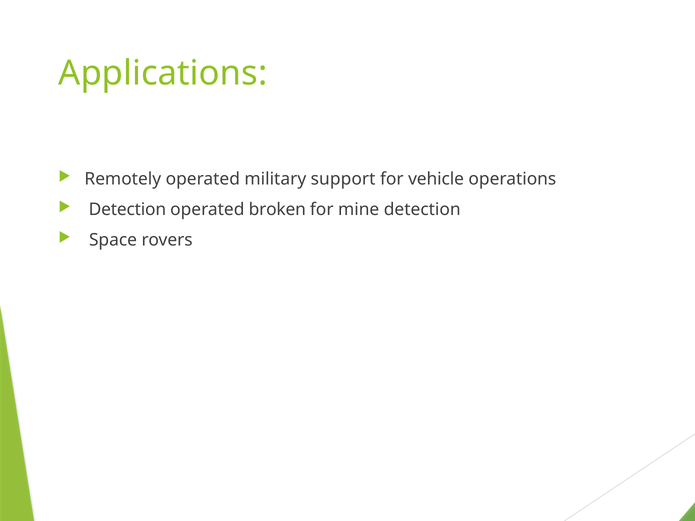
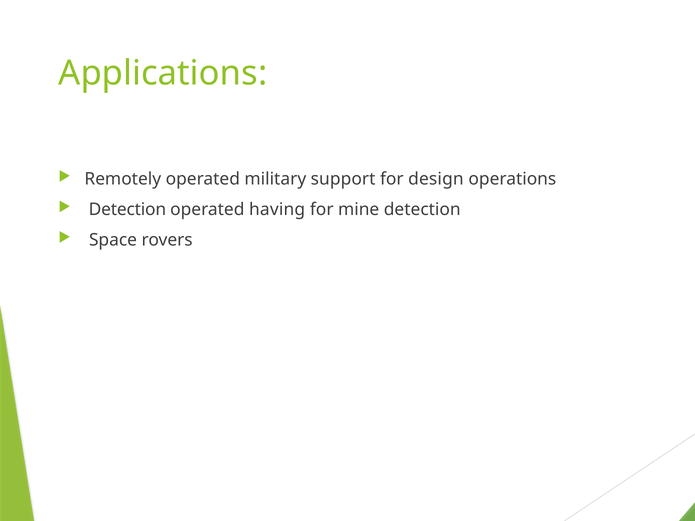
vehicle: vehicle -> design
broken: broken -> having
